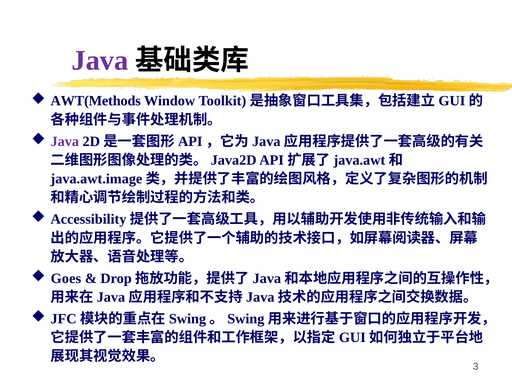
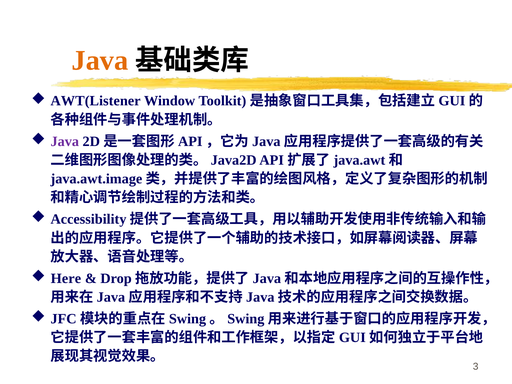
Java at (100, 60) colour: purple -> orange
AWT(Methods: AWT(Methods -> AWT(Listener
Goes: Goes -> Here
